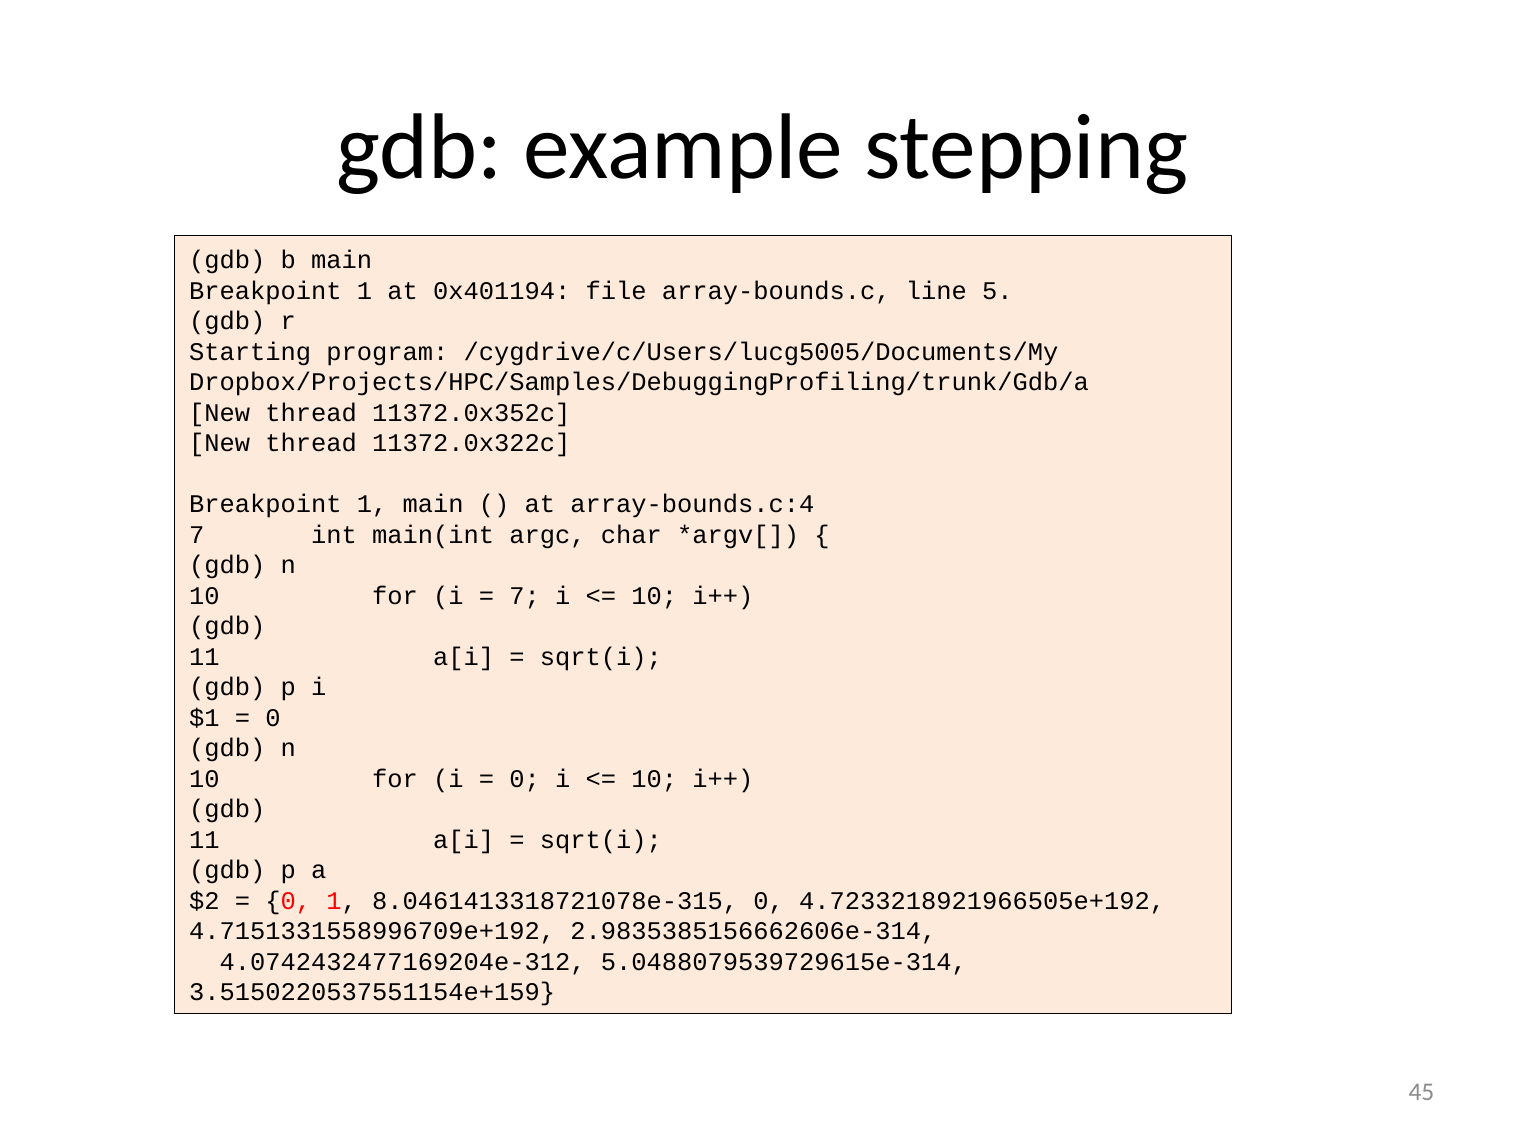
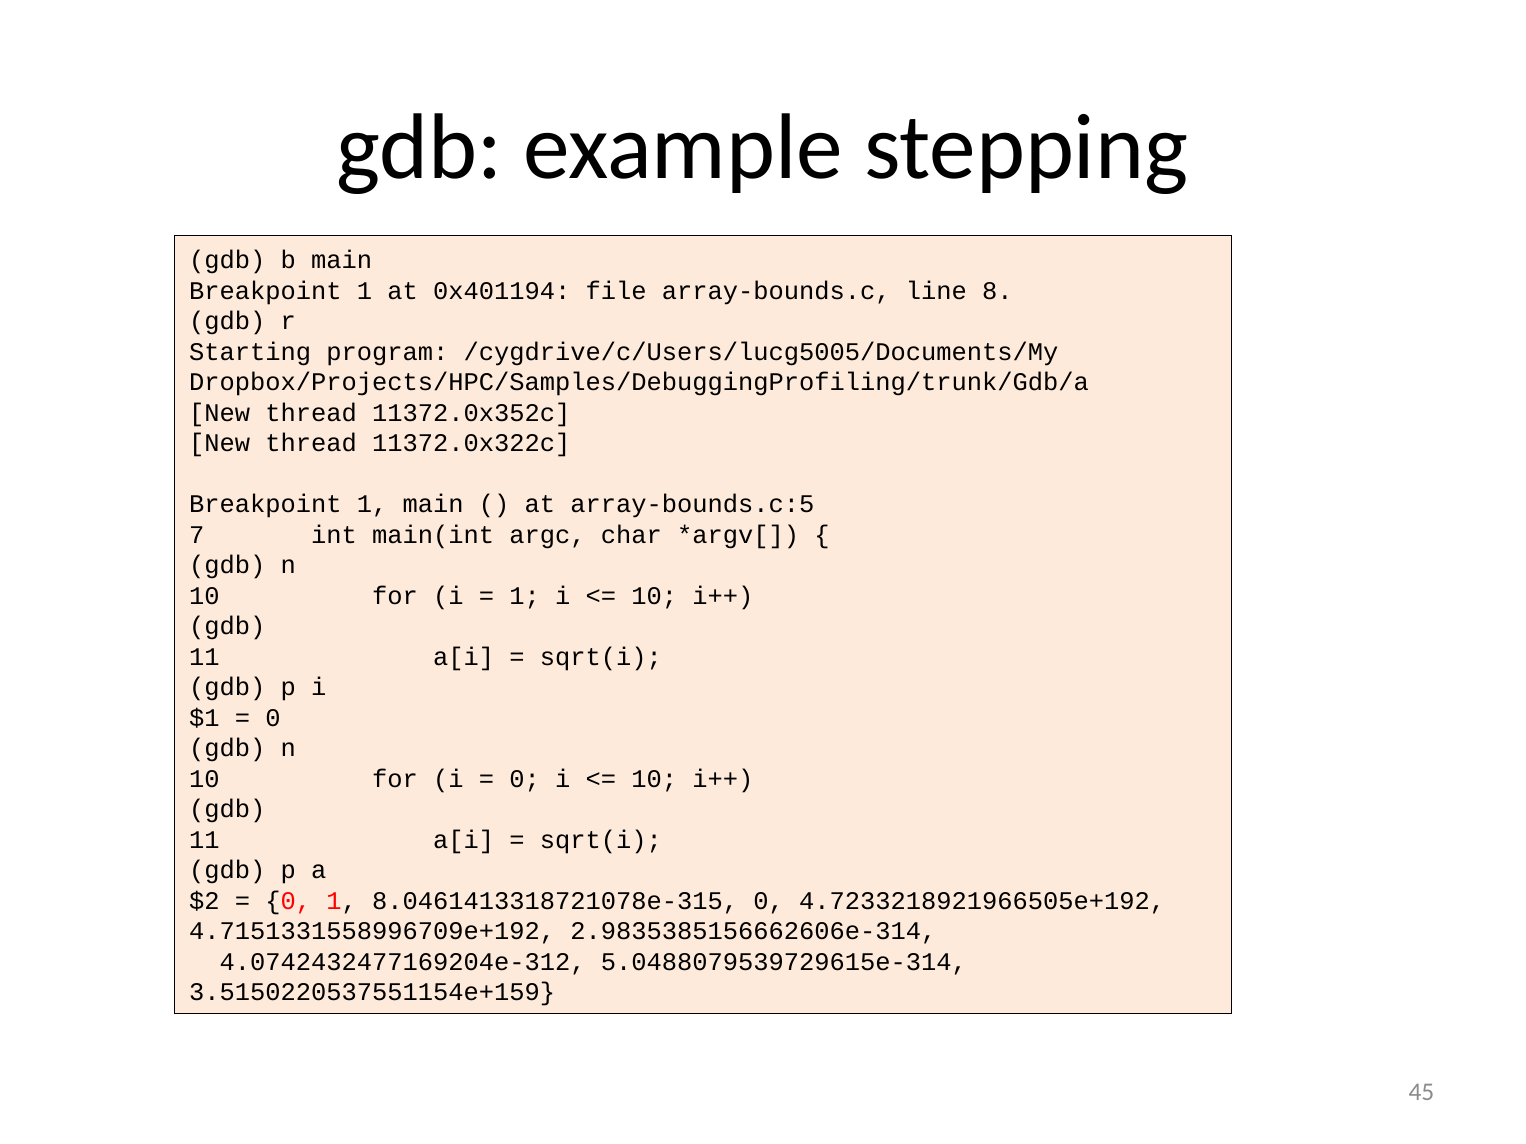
5: 5 -> 8
array-bounds.c:4: array-bounds.c:4 -> array-bounds.c:5
7 at (525, 596): 7 -> 1
